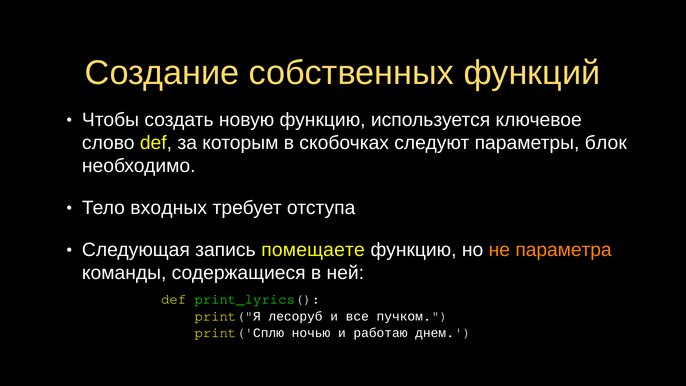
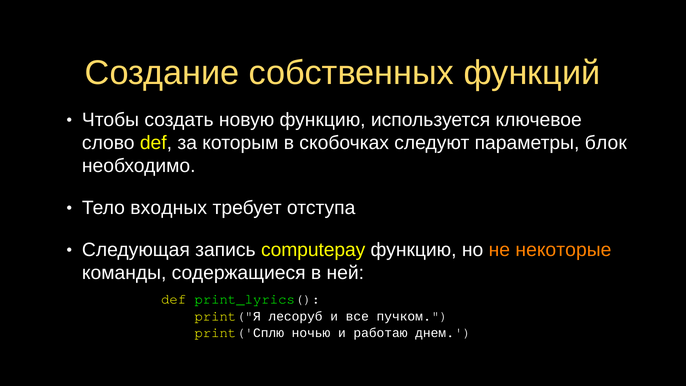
помещаете: помещаете -> computepay
параметра: параметра -> некоторые
